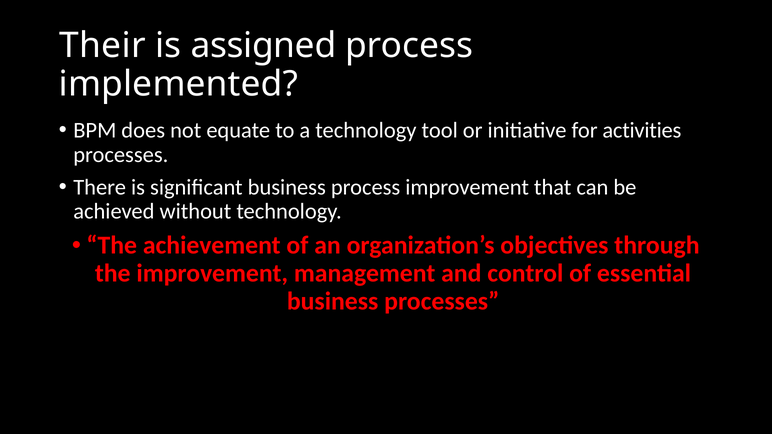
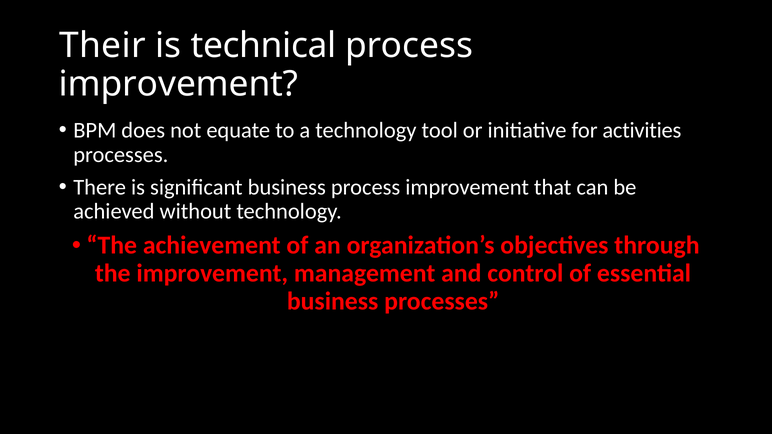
assigned: assigned -> technical
implemented at (178, 84): implemented -> improvement
